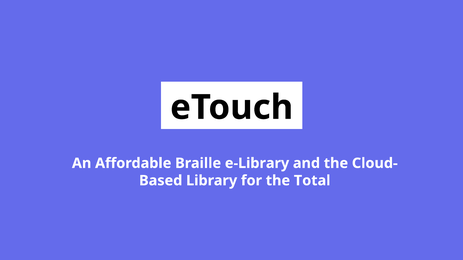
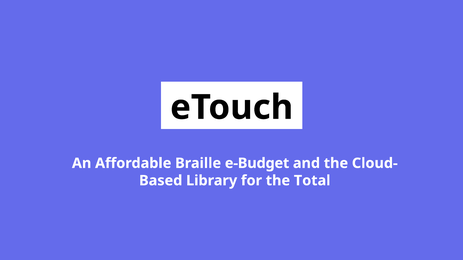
e-Library: e-Library -> e-Budget
